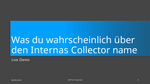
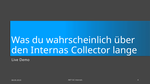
name: name -> lange
